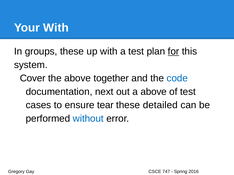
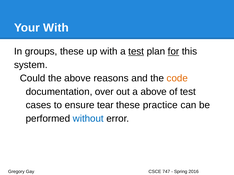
test at (136, 52) underline: none -> present
Cover: Cover -> Could
together: together -> reasons
code colour: blue -> orange
next: next -> over
detailed: detailed -> practice
